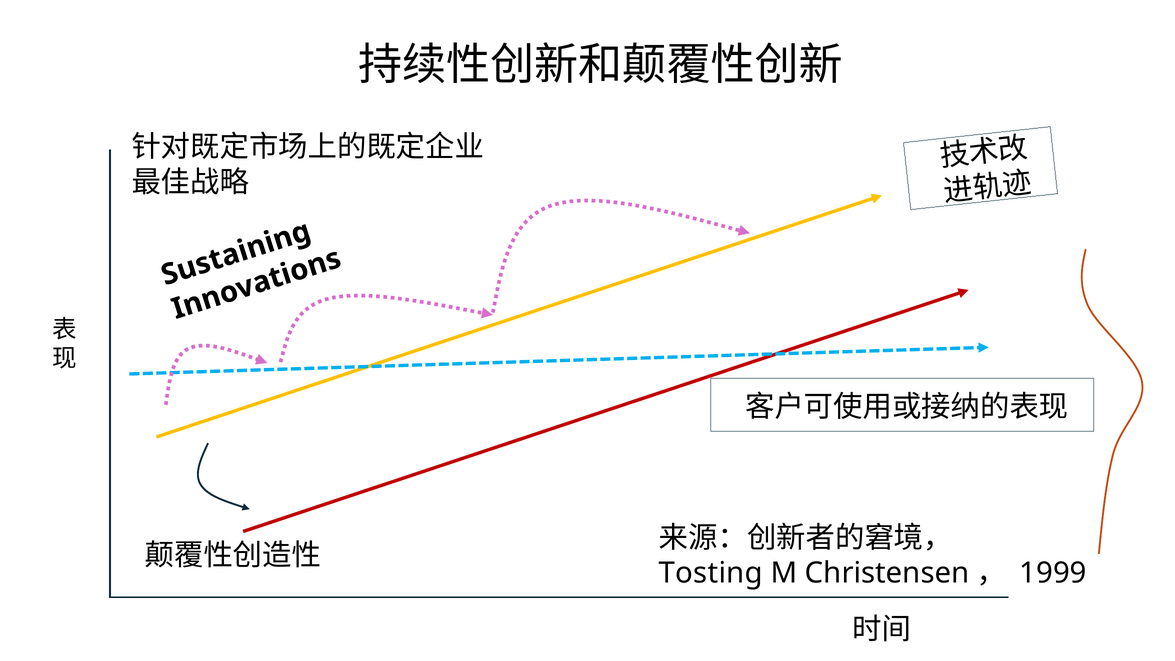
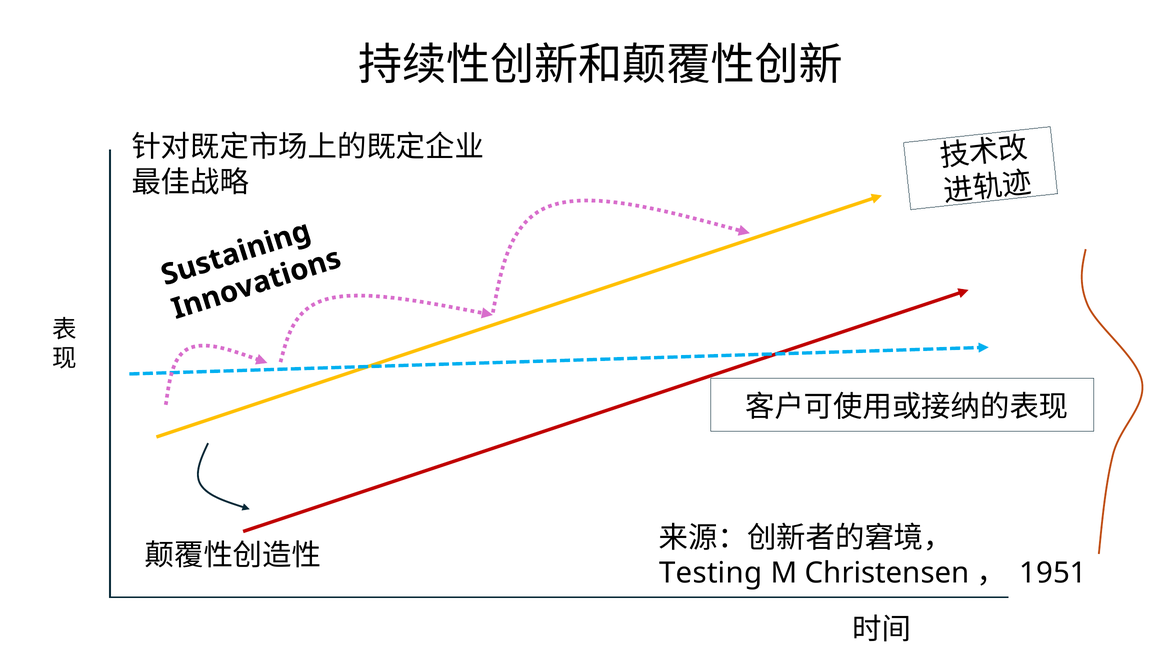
Tosting: Tosting -> Testing
1999: 1999 -> 1951
